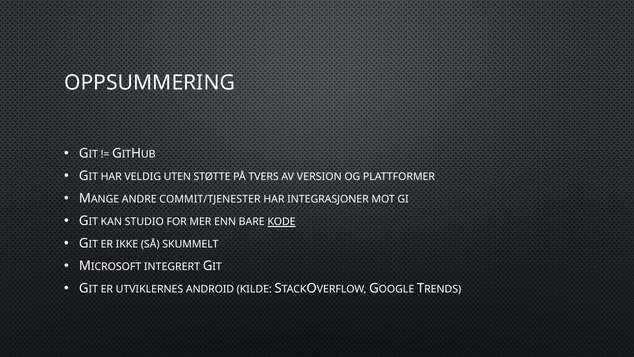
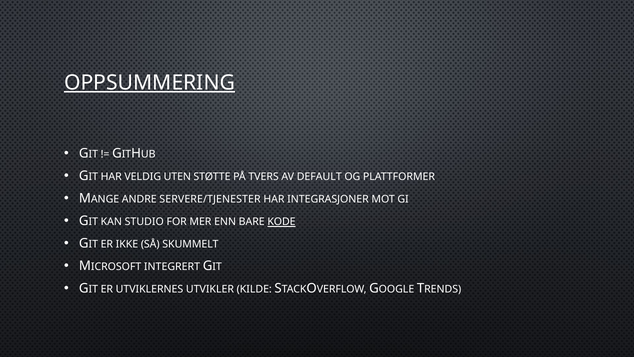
OPPSUMMERING underline: none -> present
VERSION: VERSION -> DEFAULT
COMMIT/TJENESTER: COMMIT/TJENESTER -> SERVERE/TJENESTER
ANDROID: ANDROID -> UTVIKLER
